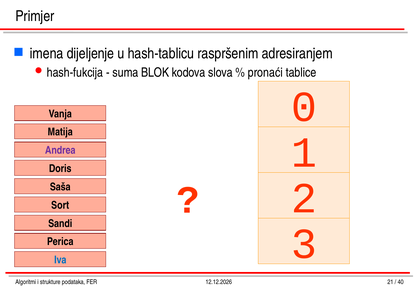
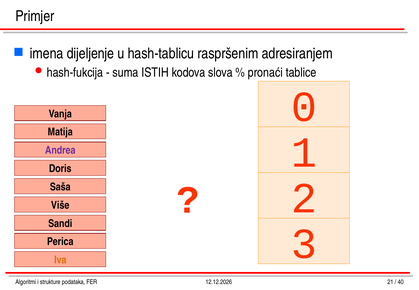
BLOK: BLOK -> ISTIH
Sort: Sort -> Više
Iva colour: blue -> orange
